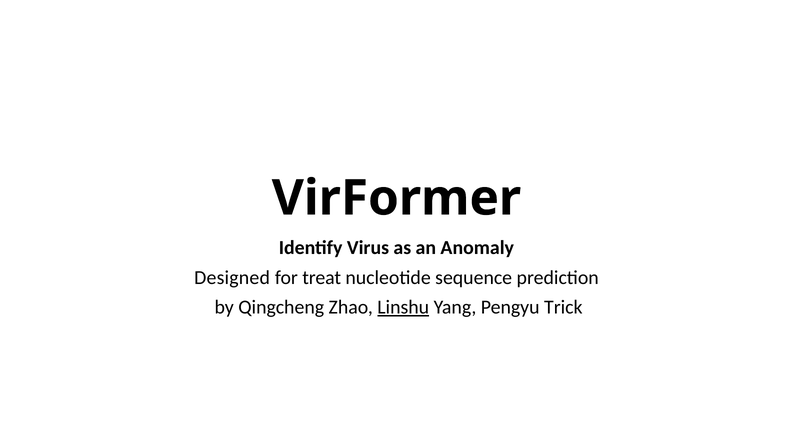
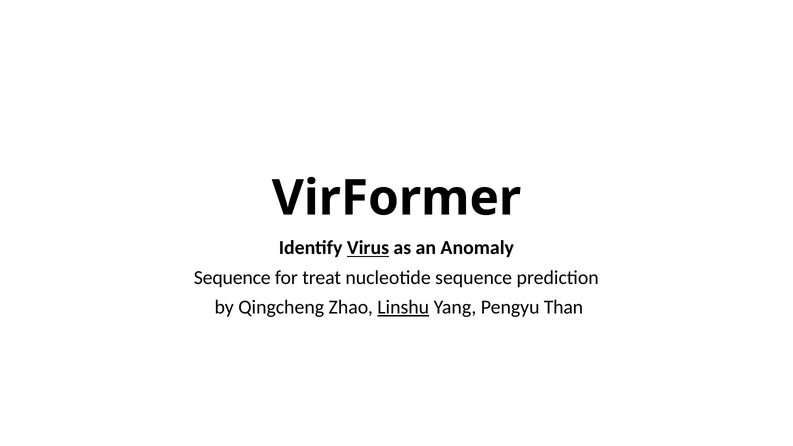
Virus underline: none -> present
Designed at (232, 278): Designed -> Sequence
Trick: Trick -> Than
